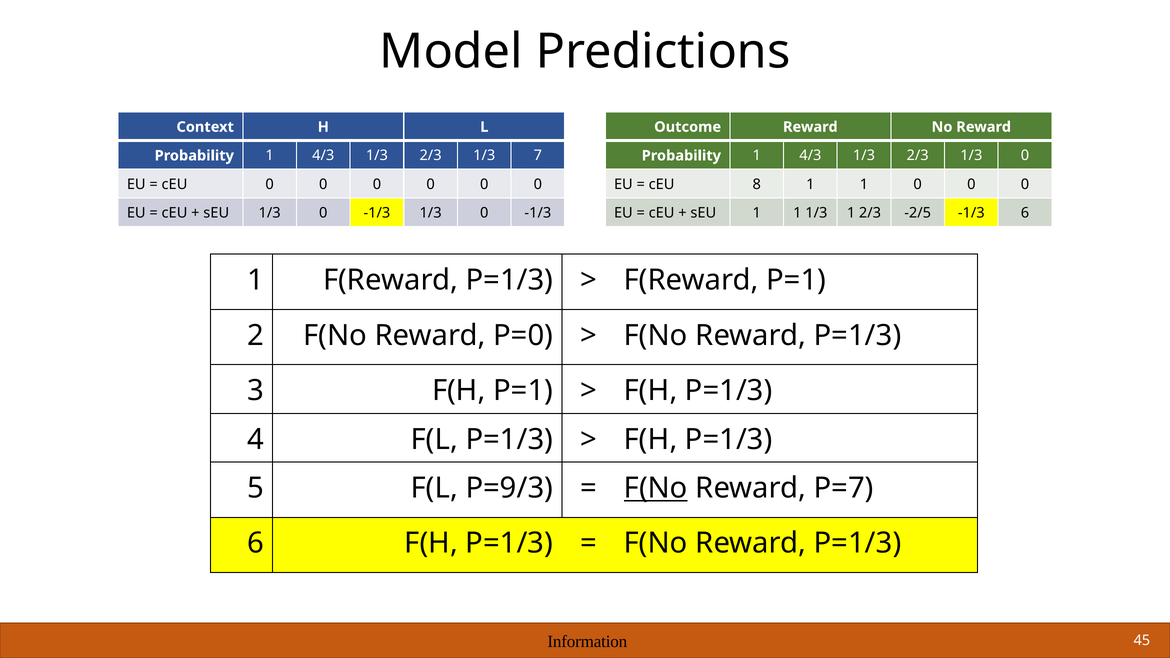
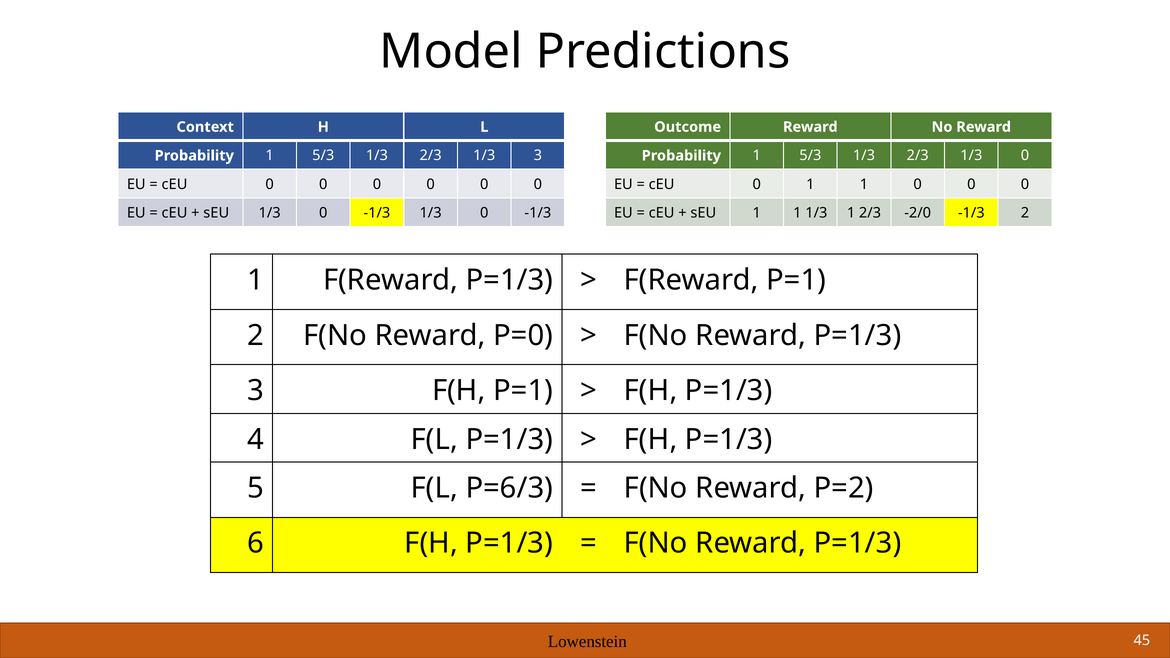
4/3 at (323, 156): 4/3 -> 5/3
1/3 7: 7 -> 3
4/3 at (810, 156): 4/3 -> 5/3
8 at (757, 184): 8 -> 0
-2/5: -2/5 -> -2/0
-1/3 6: 6 -> 2
P=9/3: P=9/3 -> P=6/3
F(No at (656, 488) underline: present -> none
P=7: P=7 -> P=2
Information: Information -> Lowenstein
